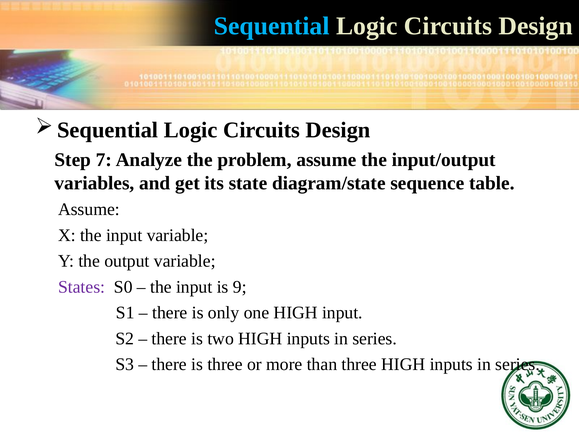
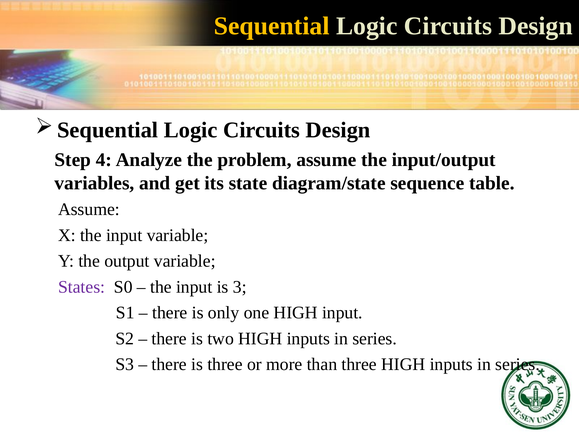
Sequential colour: light blue -> yellow
7: 7 -> 4
9: 9 -> 3
